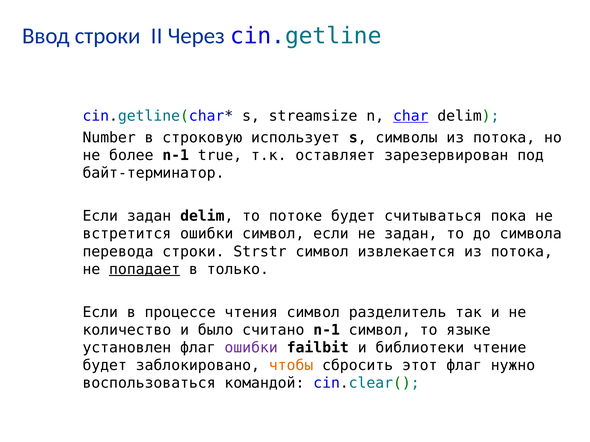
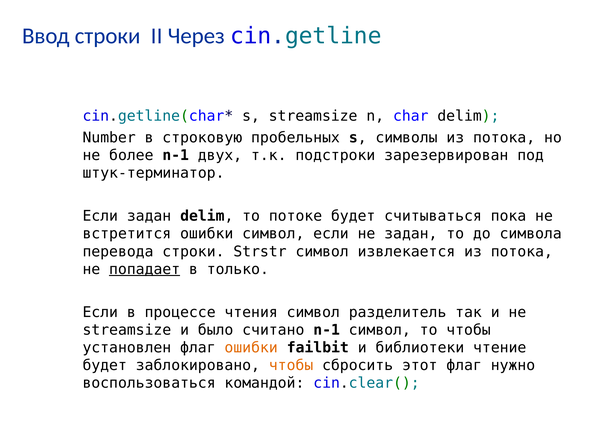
char underline: present -> none
использует: использует -> пробельных
true: true -> двух
оставляет: оставляет -> подстроки
байт-терминатор: байт-терминатор -> штук-терминатор
количество at (127, 330): количество -> streamsize
то языке: языке -> чтобы
ошибки at (251, 348) colour: purple -> orange
